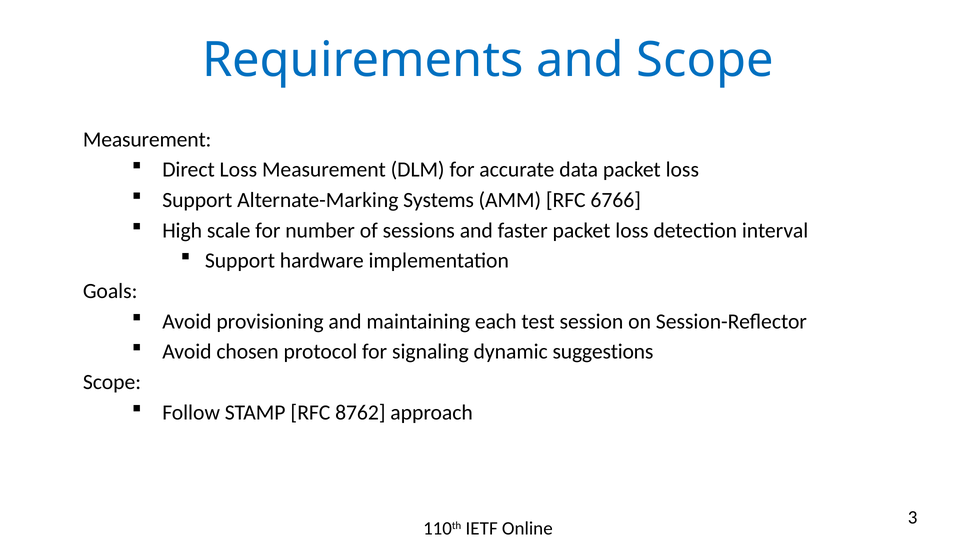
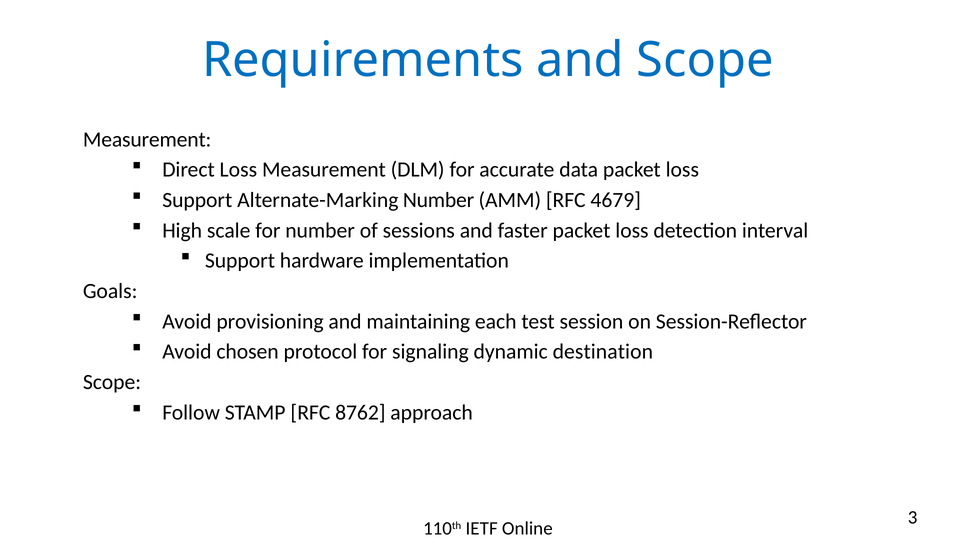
Alternate-Marking Systems: Systems -> Number
6766: 6766 -> 4679
suggestions: suggestions -> destination
